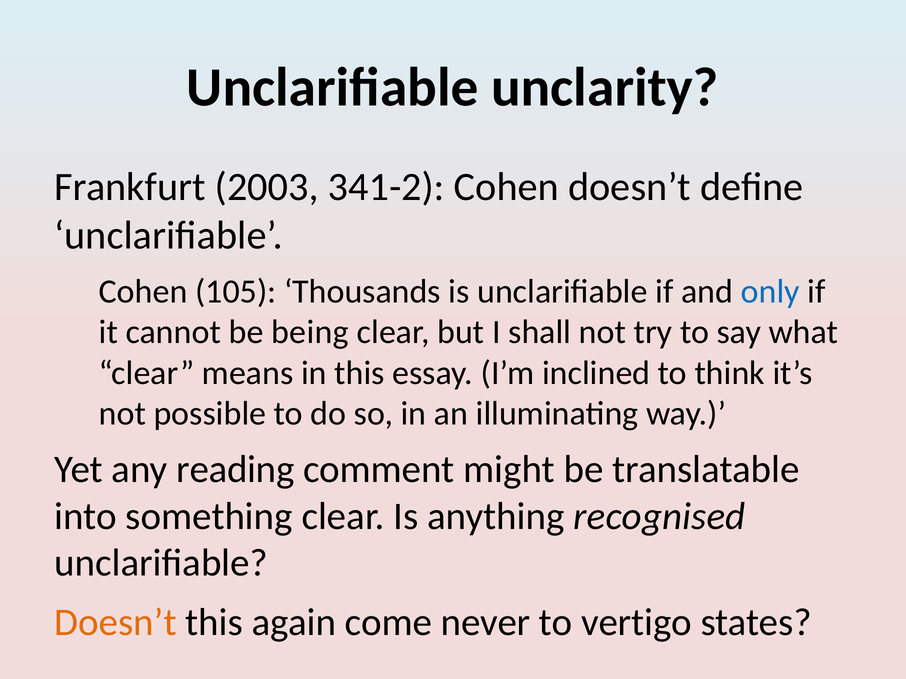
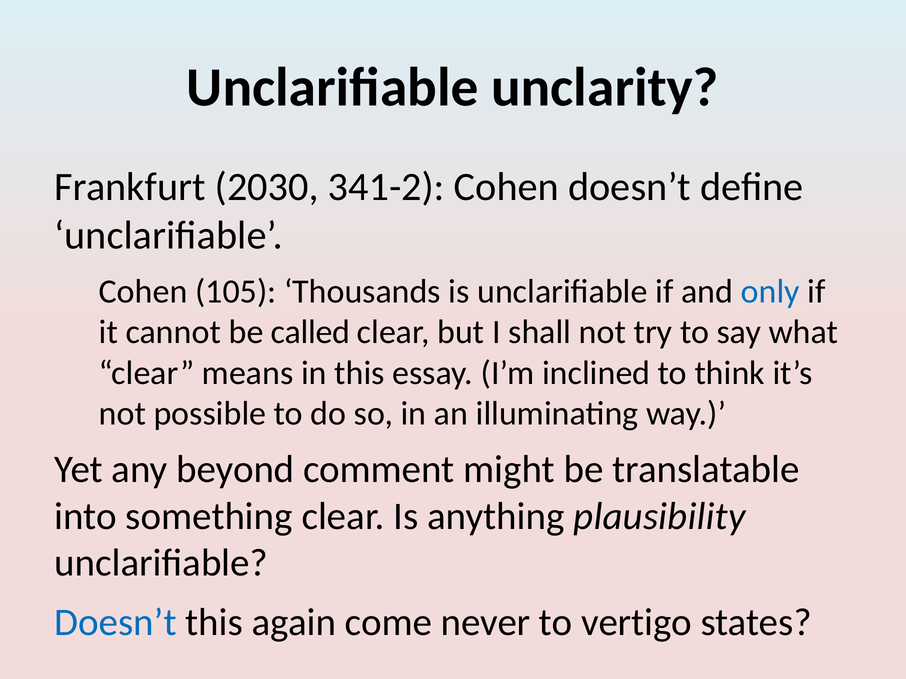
2003: 2003 -> 2030
being: being -> called
reading: reading -> beyond
recognised: recognised -> plausibility
Doesn’t at (115, 623) colour: orange -> blue
